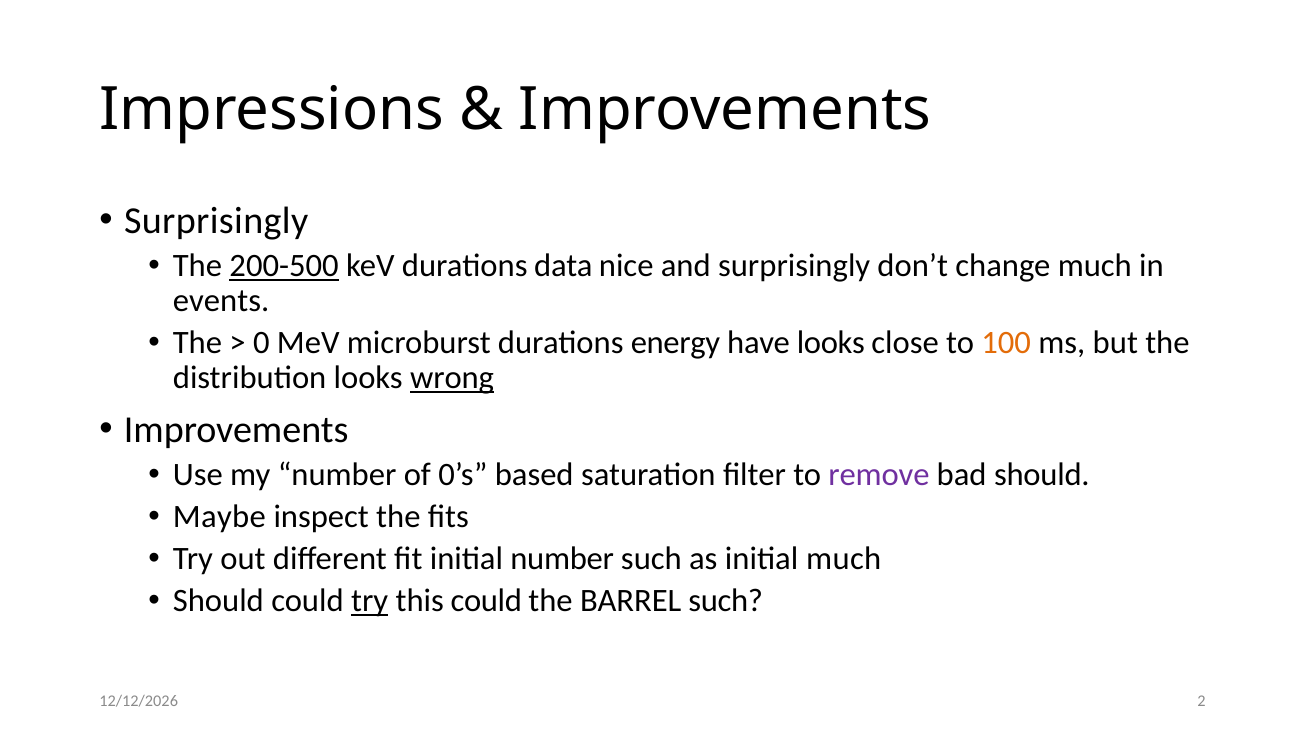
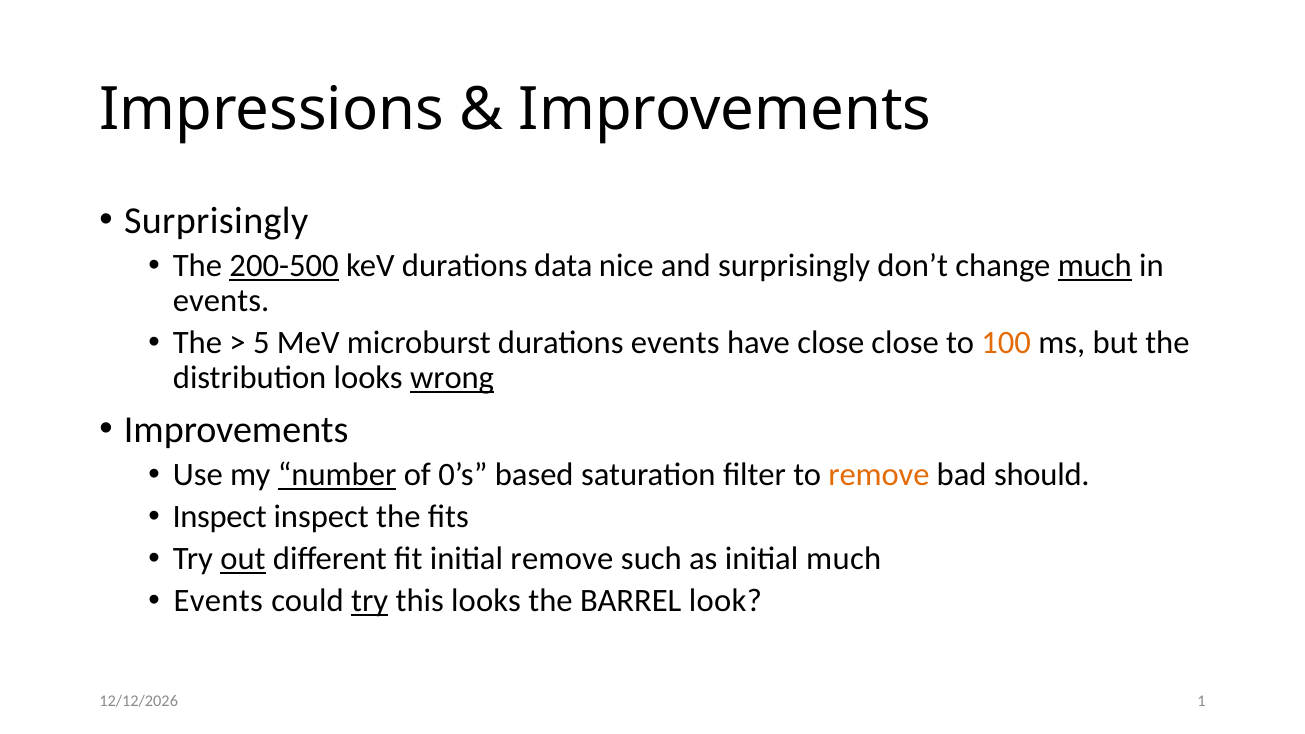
much at (1095, 266) underline: none -> present
0: 0 -> 5
durations energy: energy -> events
have looks: looks -> close
number at (337, 475) underline: none -> present
remove at (879, 475) colour: purple -> orange
Maybe at (219, 517): Maybe -> Inspect
out underline: none -> present
initial number: number -> remove
Should at (218, 601): Should -> Events
this could: could -> looks
BARREL such: such -> look
2: 2 -> 1
